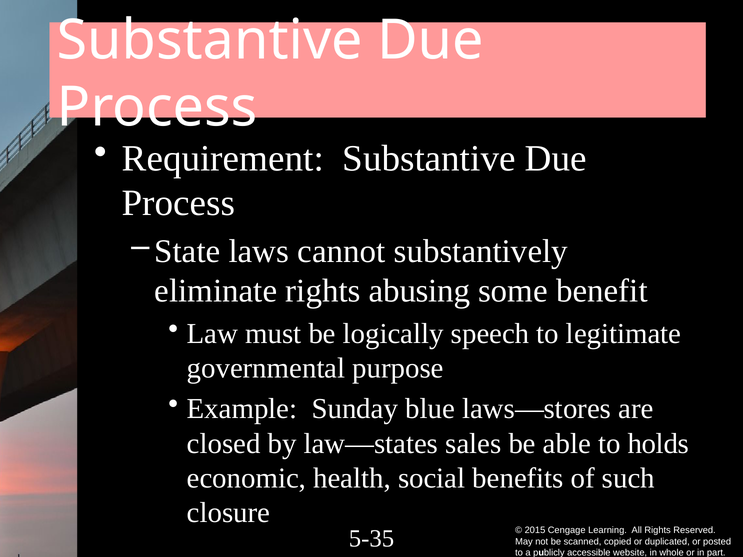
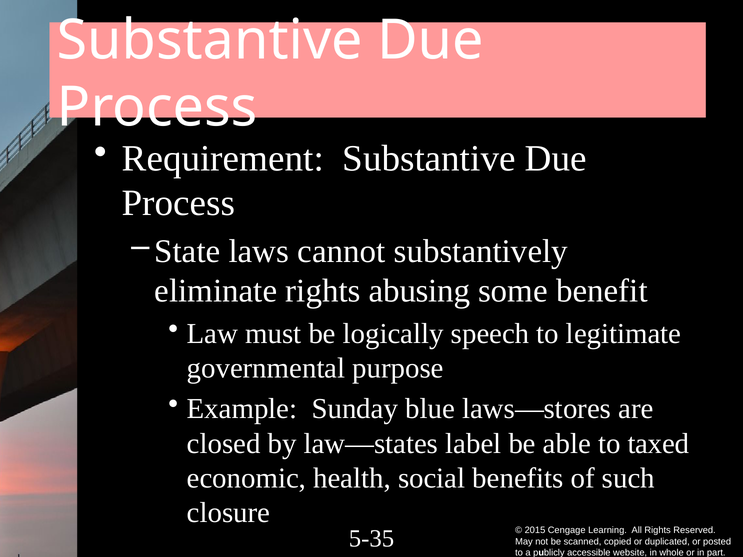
sales: sales -> label
holds: holds -> taxed
